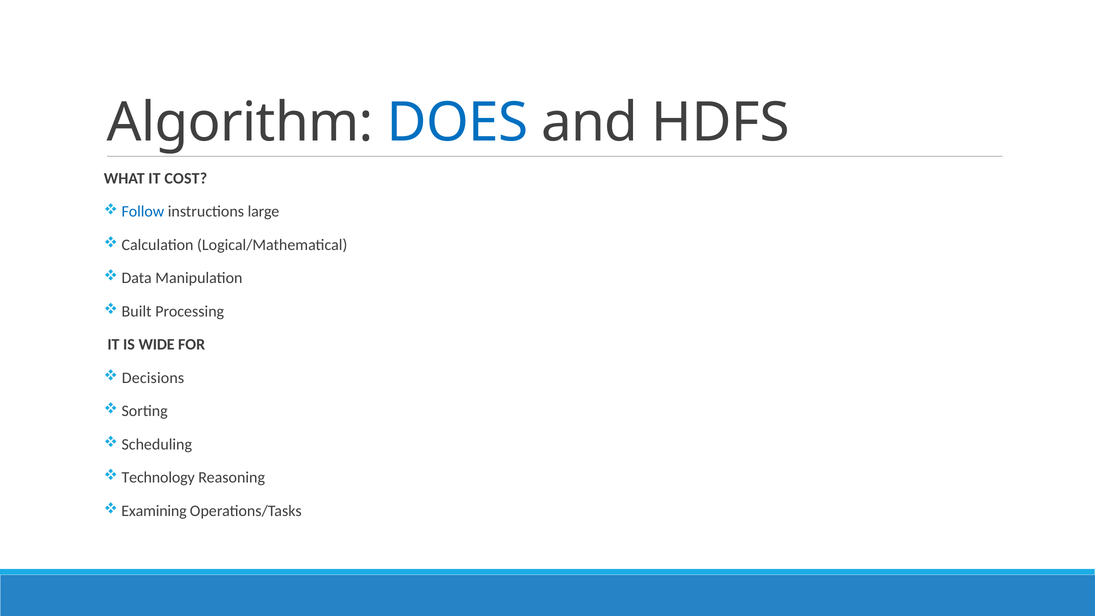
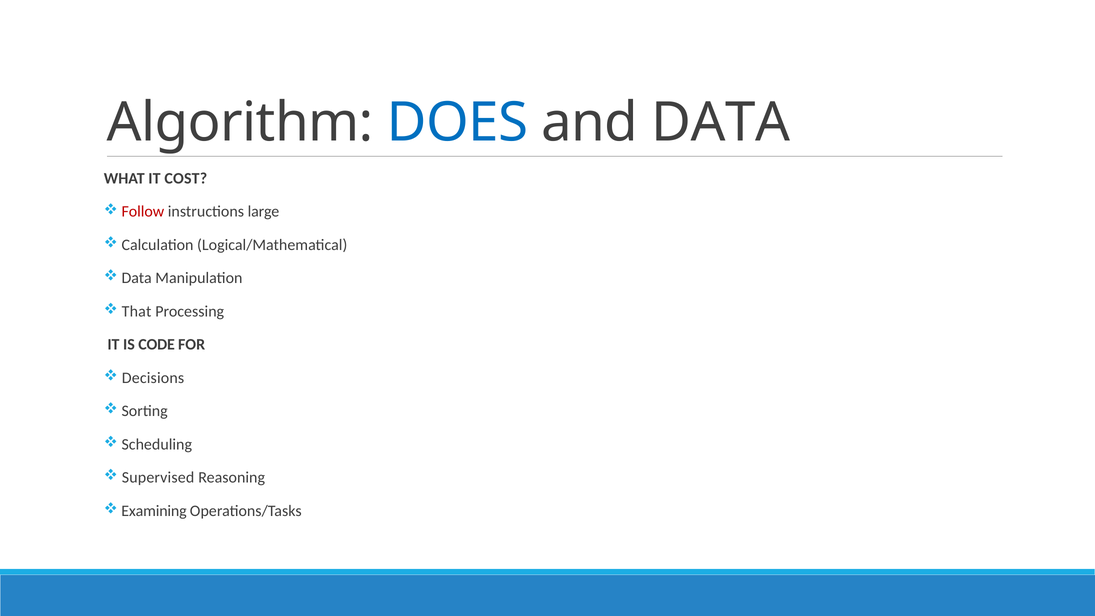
and HDFS: HDFS -> DATA
Follow colour: blue -> red
Built: Built -> That
WIDE: WIDE -> CODE
Technology: Technology -> Supervised
